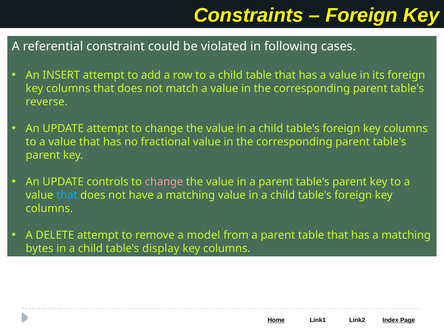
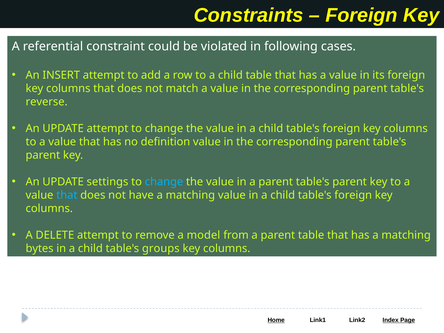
fractional: fractional -> definition
controls: controls -> settings
change at (164, 182) colour: pink -> light blue
display: display -> groups
